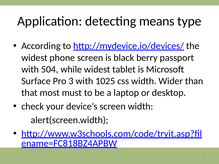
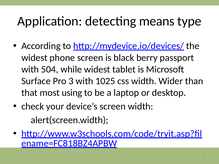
must: must -> using
